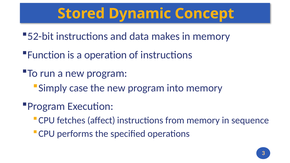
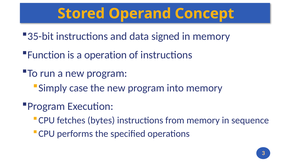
Dynamic: Dynamic -> Operand
52-bit: 52-bit -> 35-bit
makes: makes -> signed
affect: affect -> bytes
